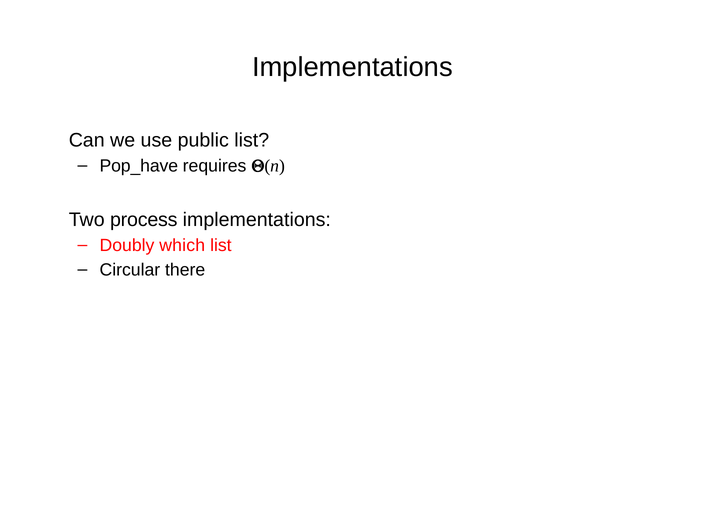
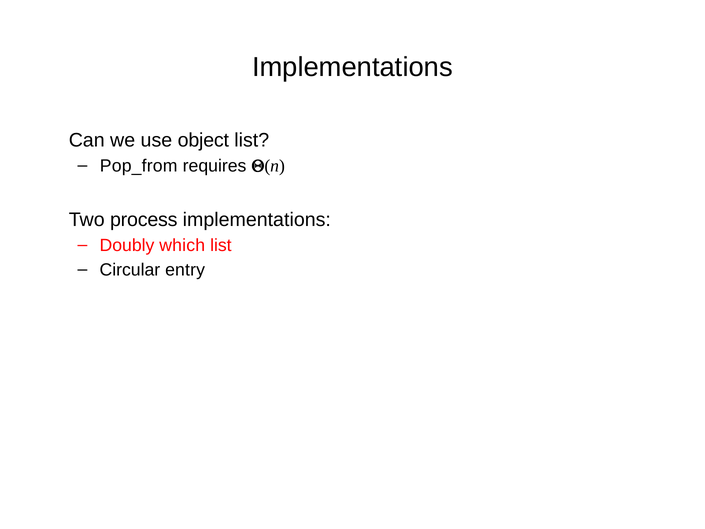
public: public -> object
Pop_have: Pop_have -> Pop_from
there: there -> entry
